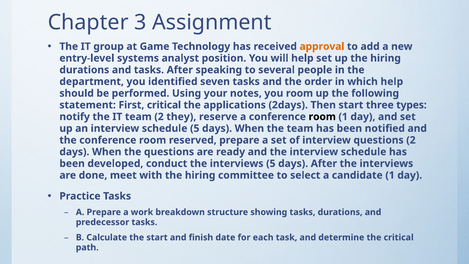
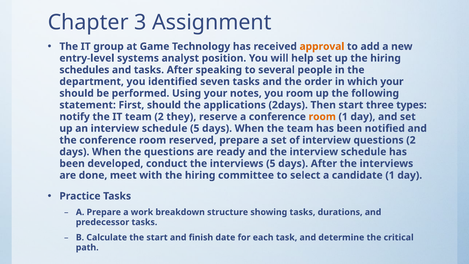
durations at (84, 70): durations -> schedules
which help: help -> your
First critical: critical -> should
room at (322, 117) colour: black -> orange
